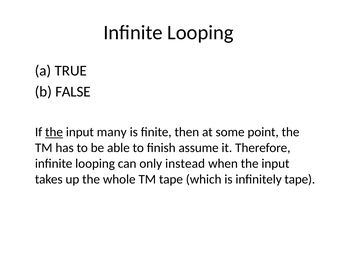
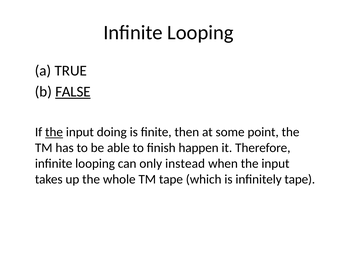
FALSE underline: none -> present
many: many -> doing
assume: assume -> happen
